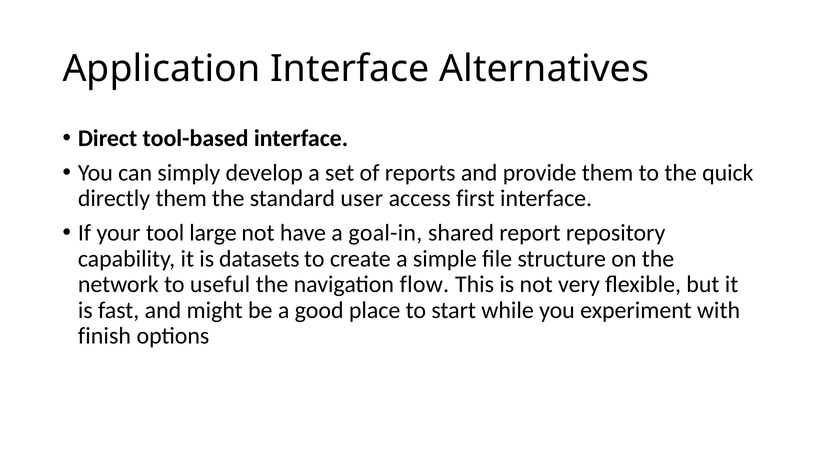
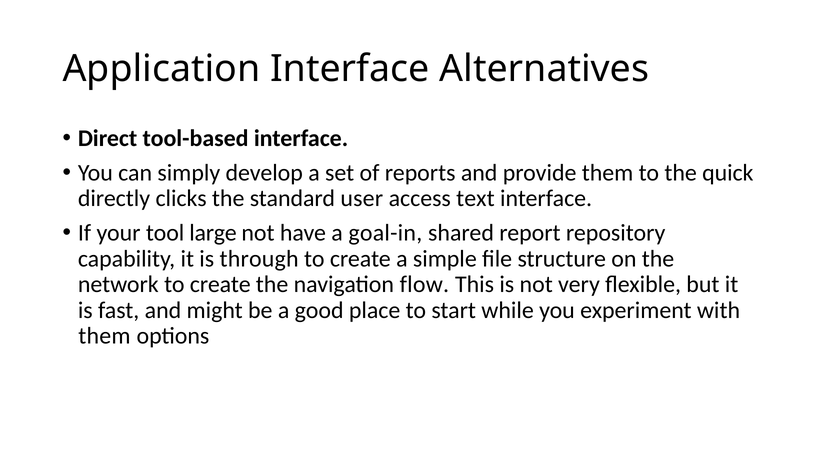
directly them: them -> clicks
first: first -> text
datasets: datasets -> through
network to useful: useful -> create
finish at (104, 336): finish -> them
